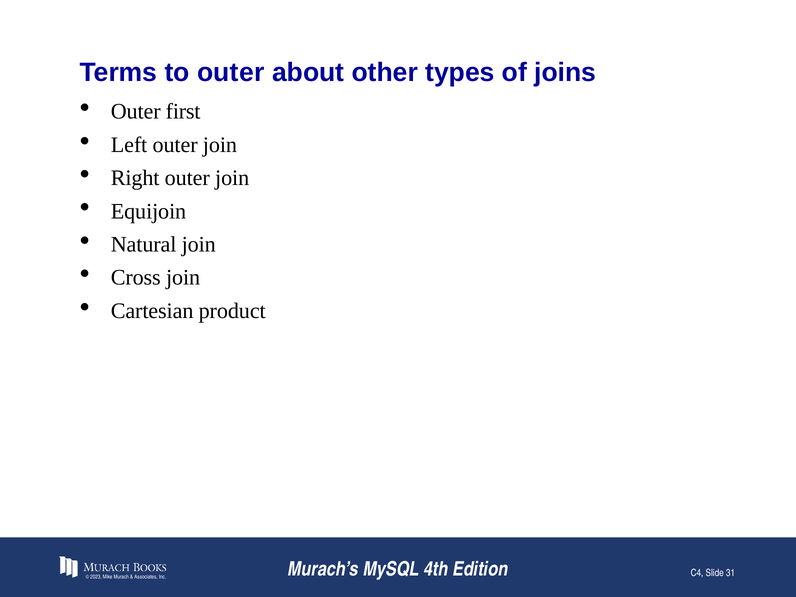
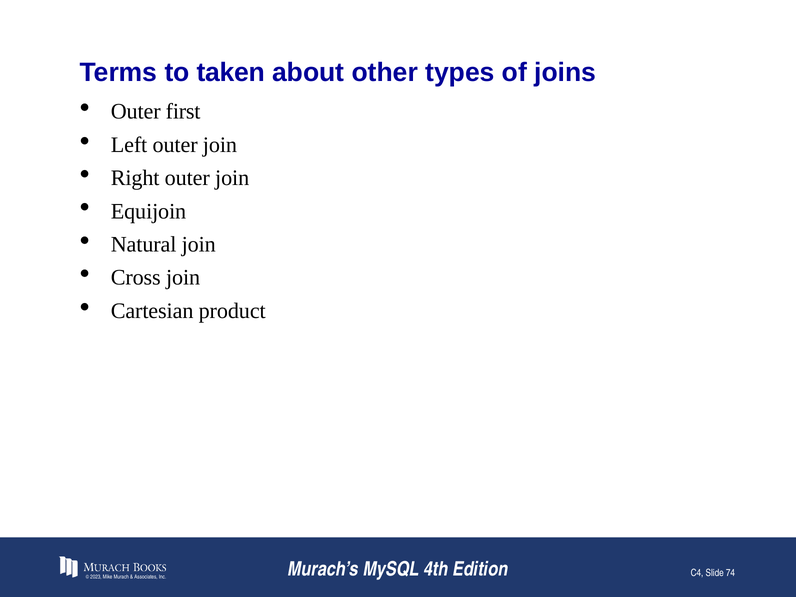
to outer: outer -> taken
31: 31 -> 74
